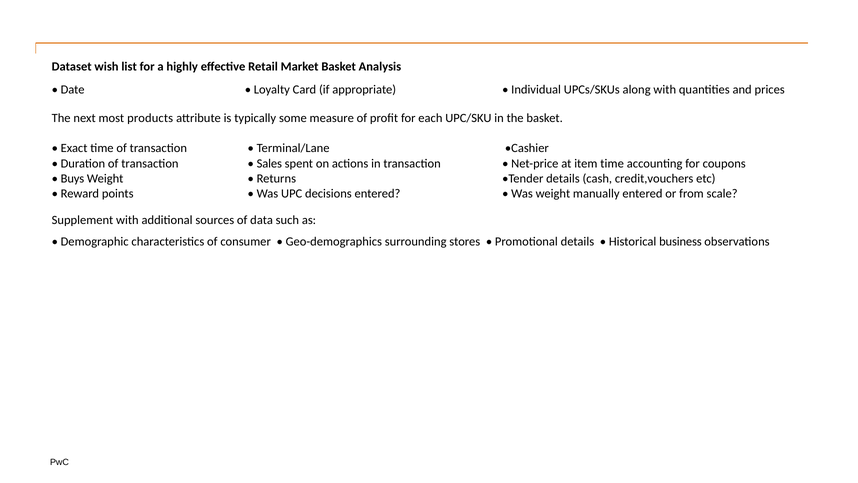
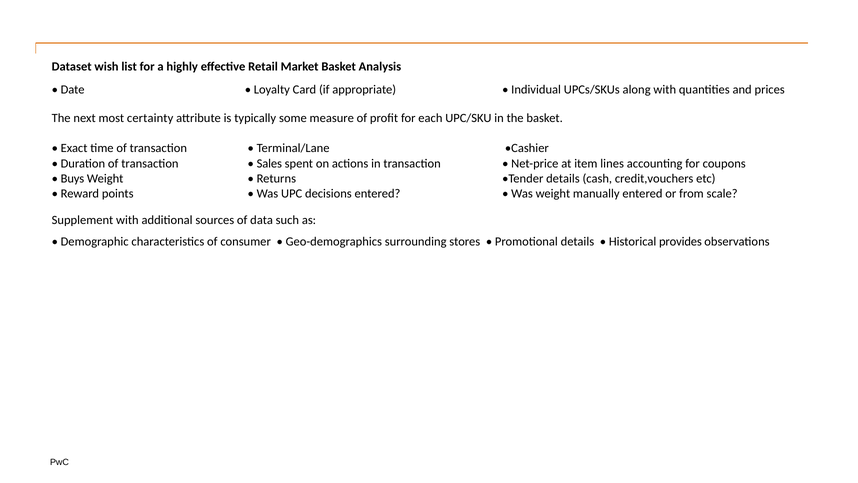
products: products -> certainty
item time: time -> lines
business: business -> provides
